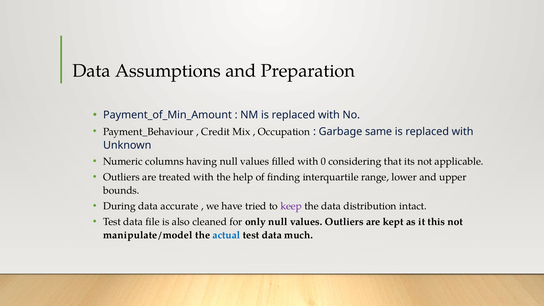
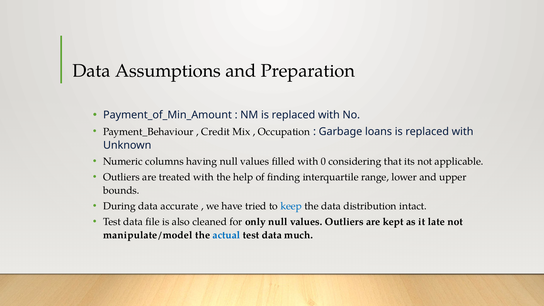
same: same -> loans
keep colour: purple -> blue
this: this -> late
